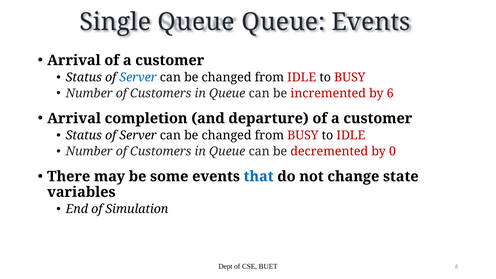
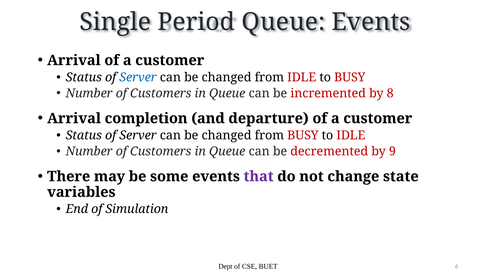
Single Queue: Queue -> Period
by 6: 6 -> 8
0: 0 -> 9
that colour: blue -> purple
